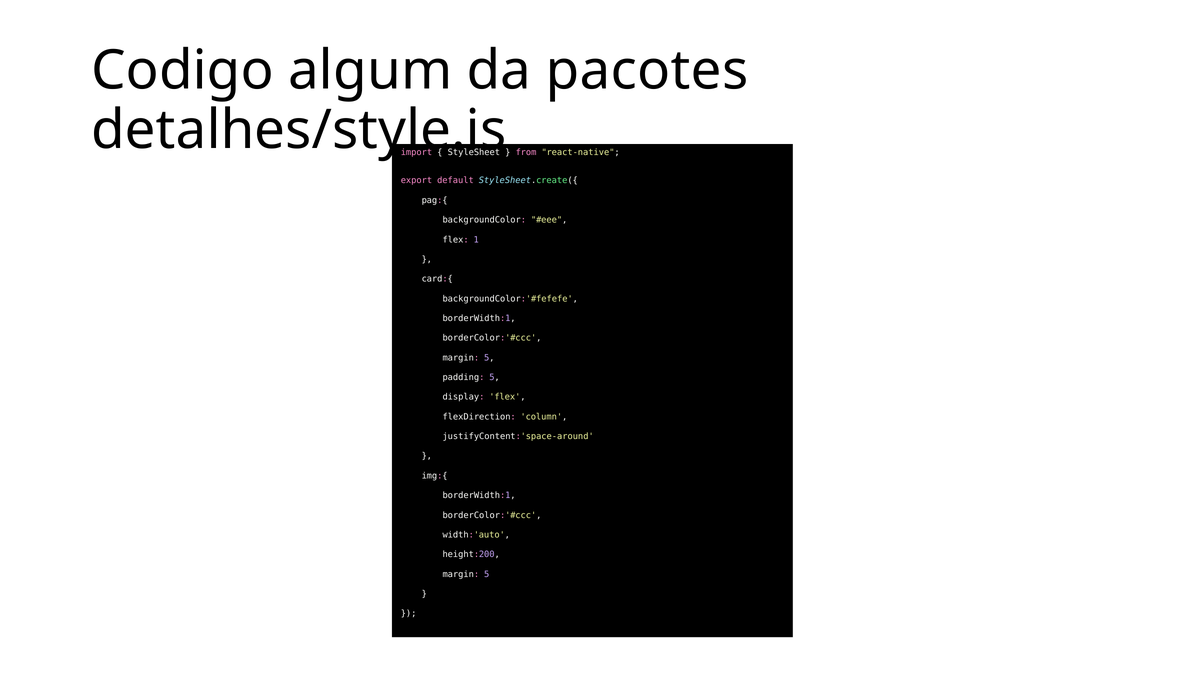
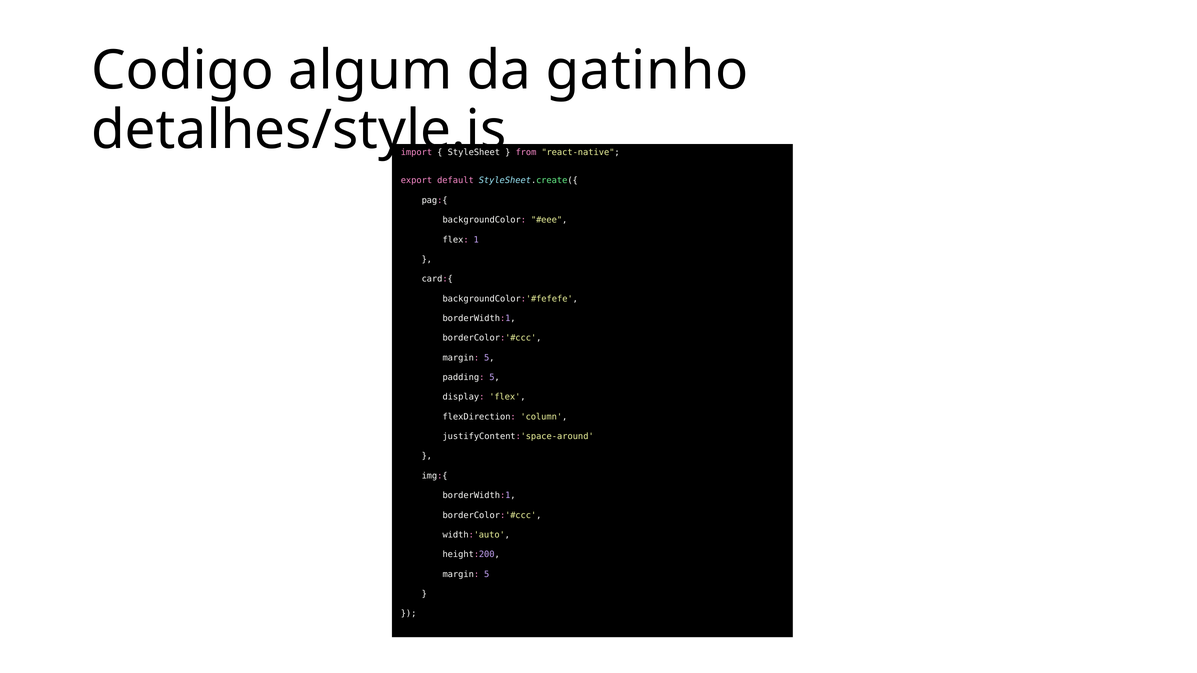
pacotes: pacotes -> gatinho
